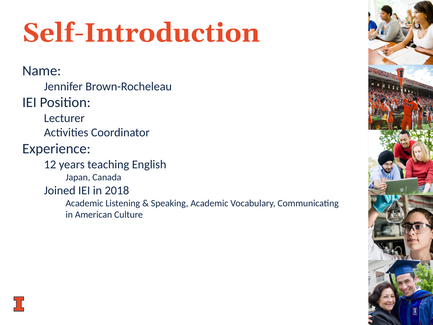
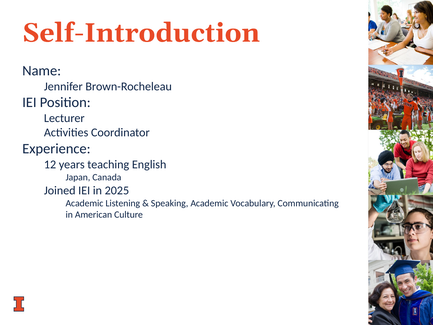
2018: 2018 -> 2025
